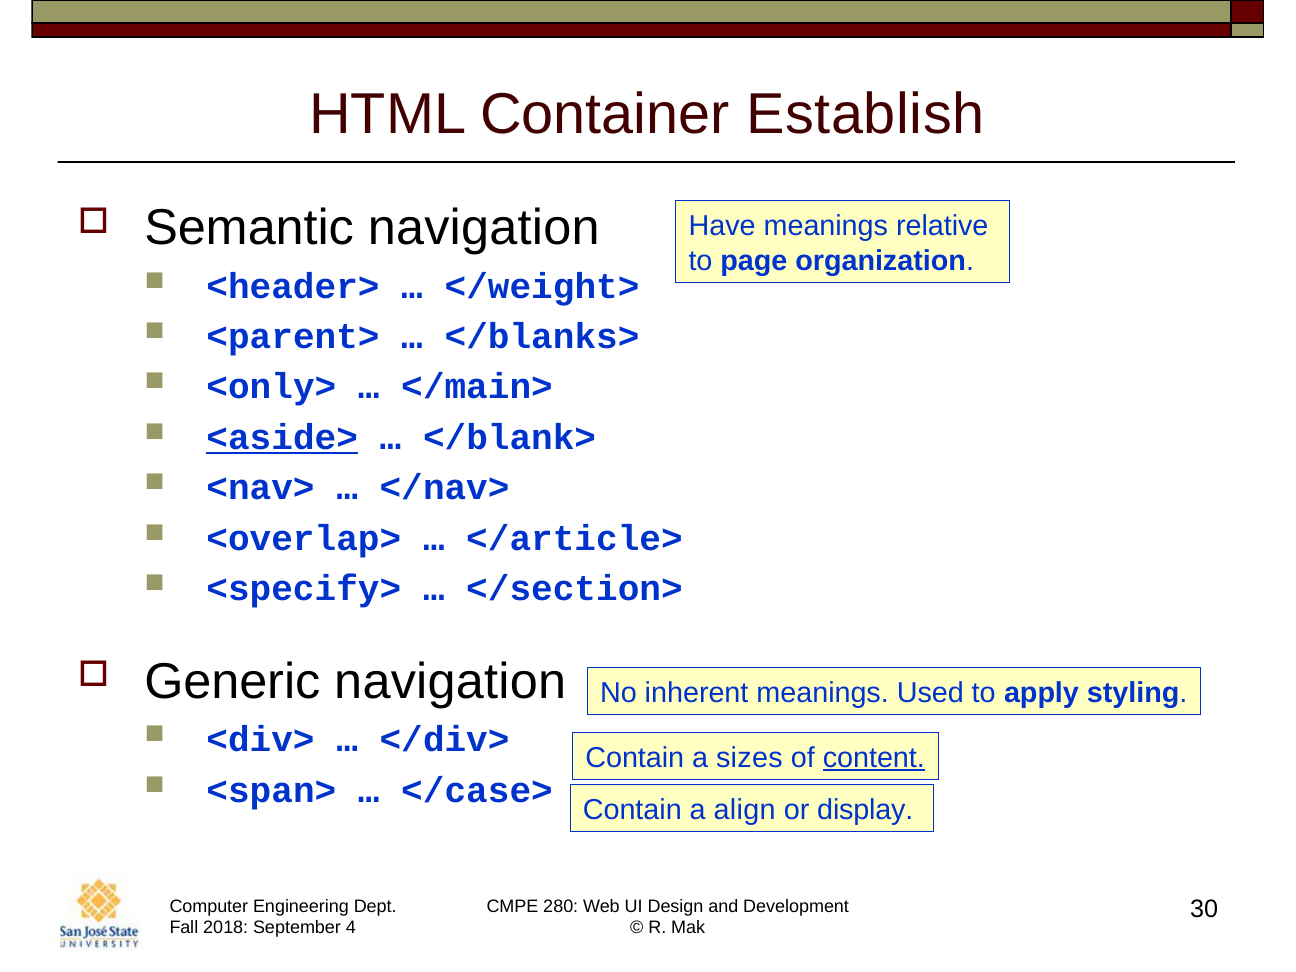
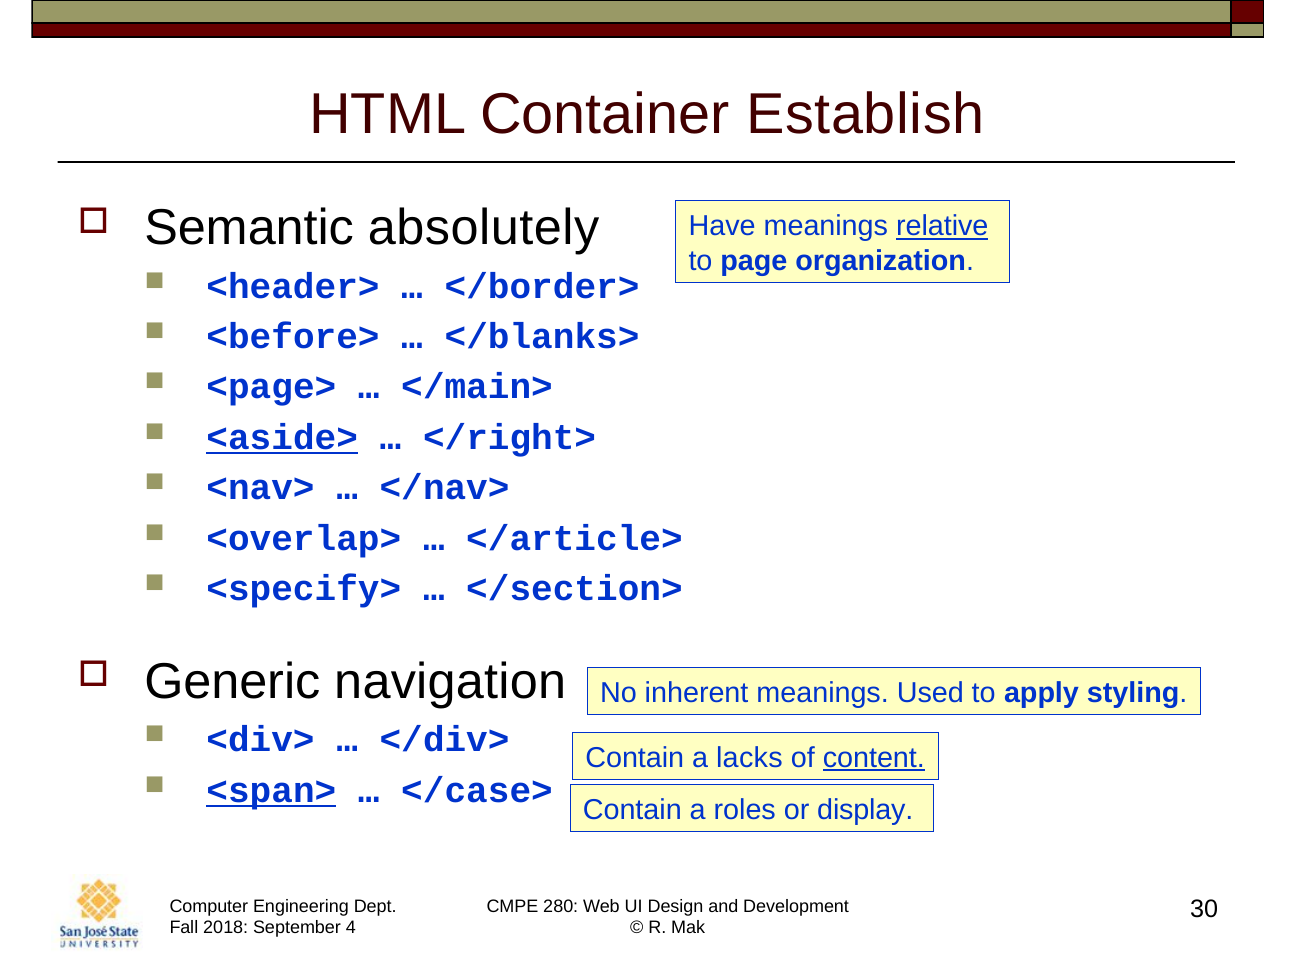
Semantic navigation: navigation -> absolutely
relative underline: none -> present
</weight>: </weight> -> </border>
<parent>: <parent> -> <before>
<only>: <only> -> <page>
</blank>: </blank> -> </right>
sizes: sizes -> lacks
<span> underline: none -> present
align: align -> roles
